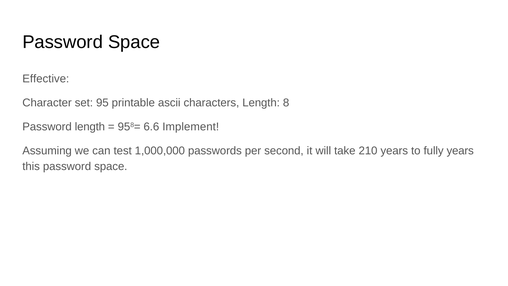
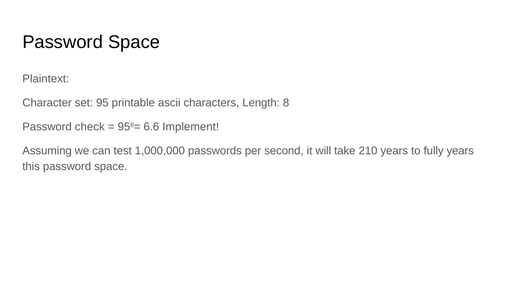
Effective: Effective -> Plaintext
Password length: length -> check
